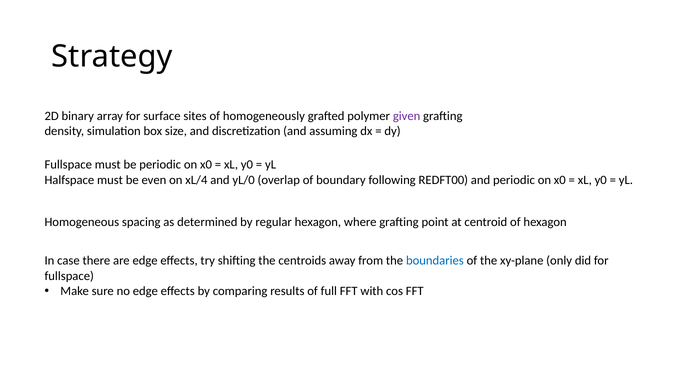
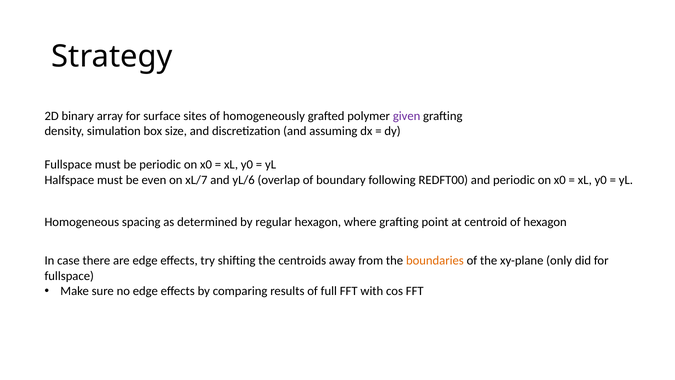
xL/4: xL/4 -> xL/7
yL/0: yL/0 -> yL/6
boundaries colour: blue -> orange
